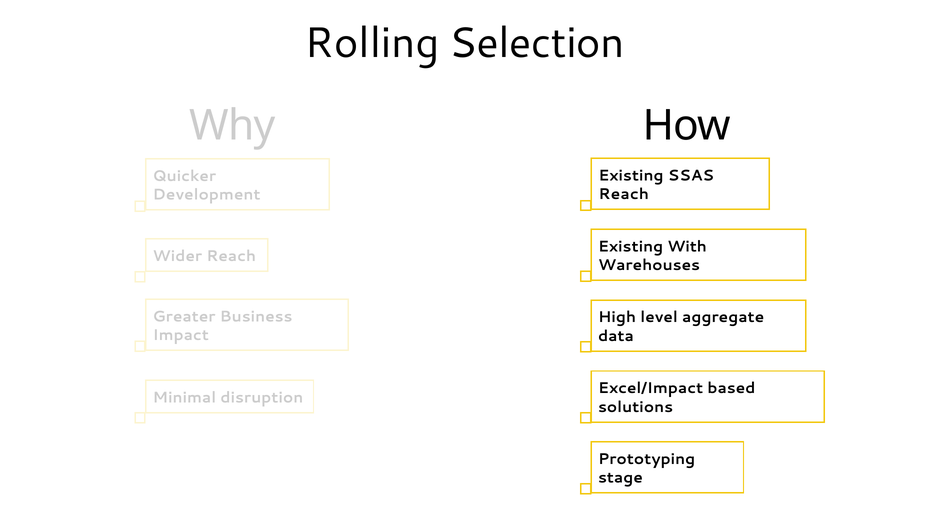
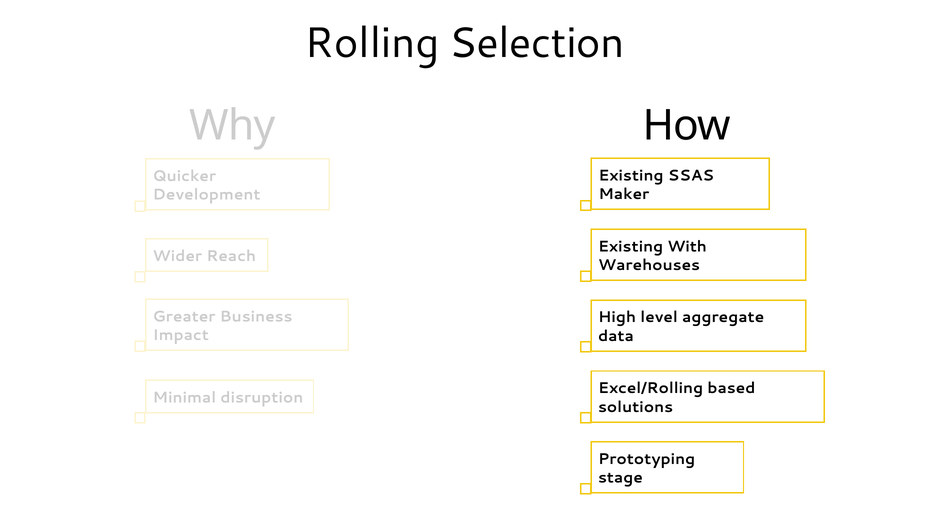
Reach at (624, 194): Reach -> Maker
Excel/Impact: Excel/Impact -> Excel/Rolling
